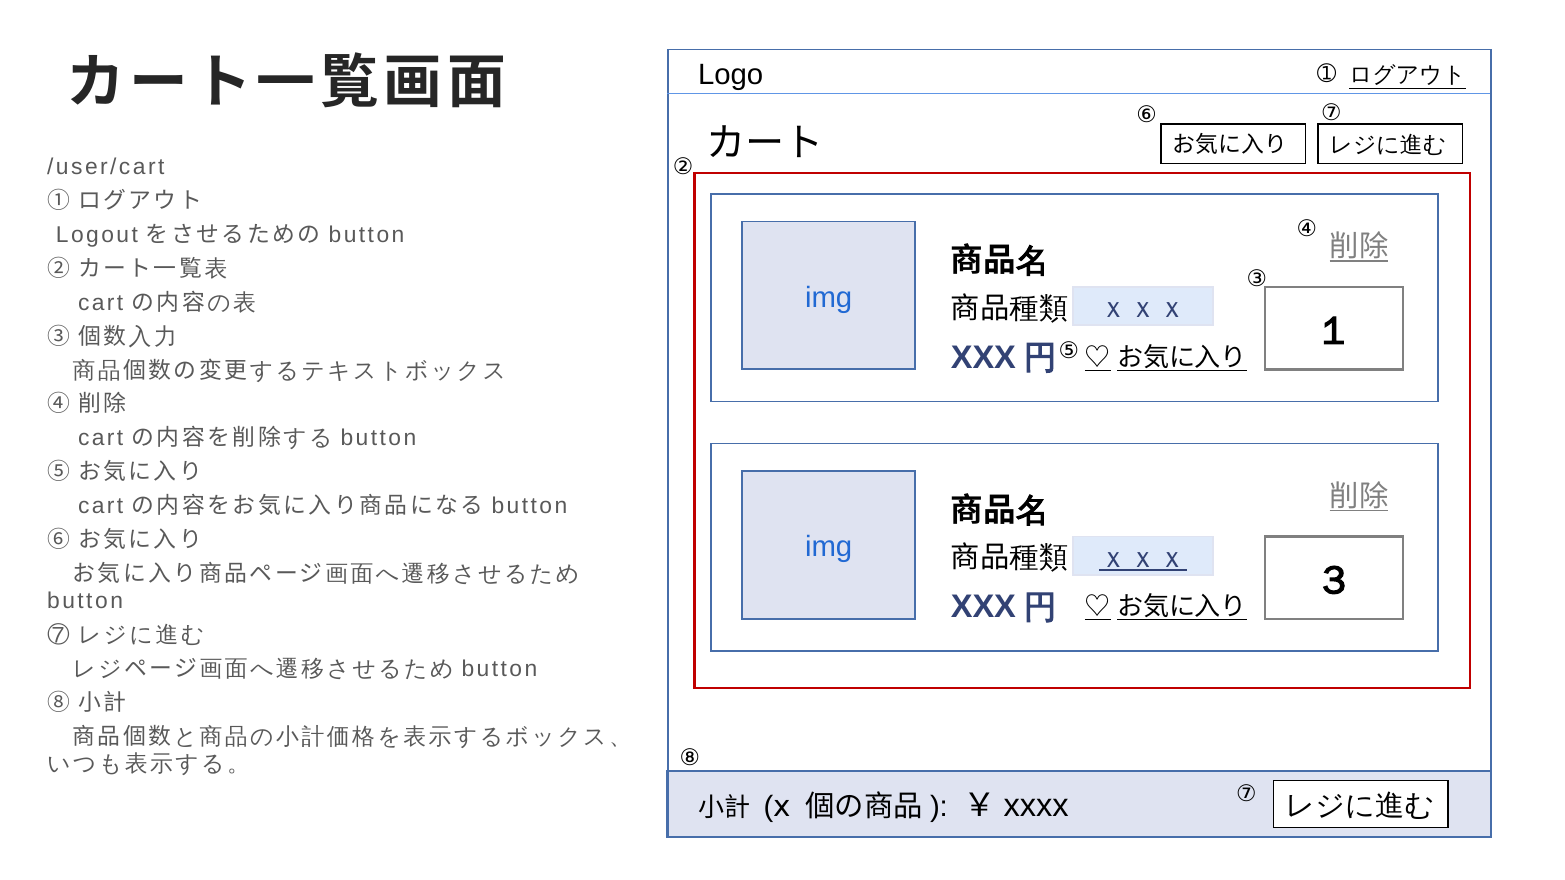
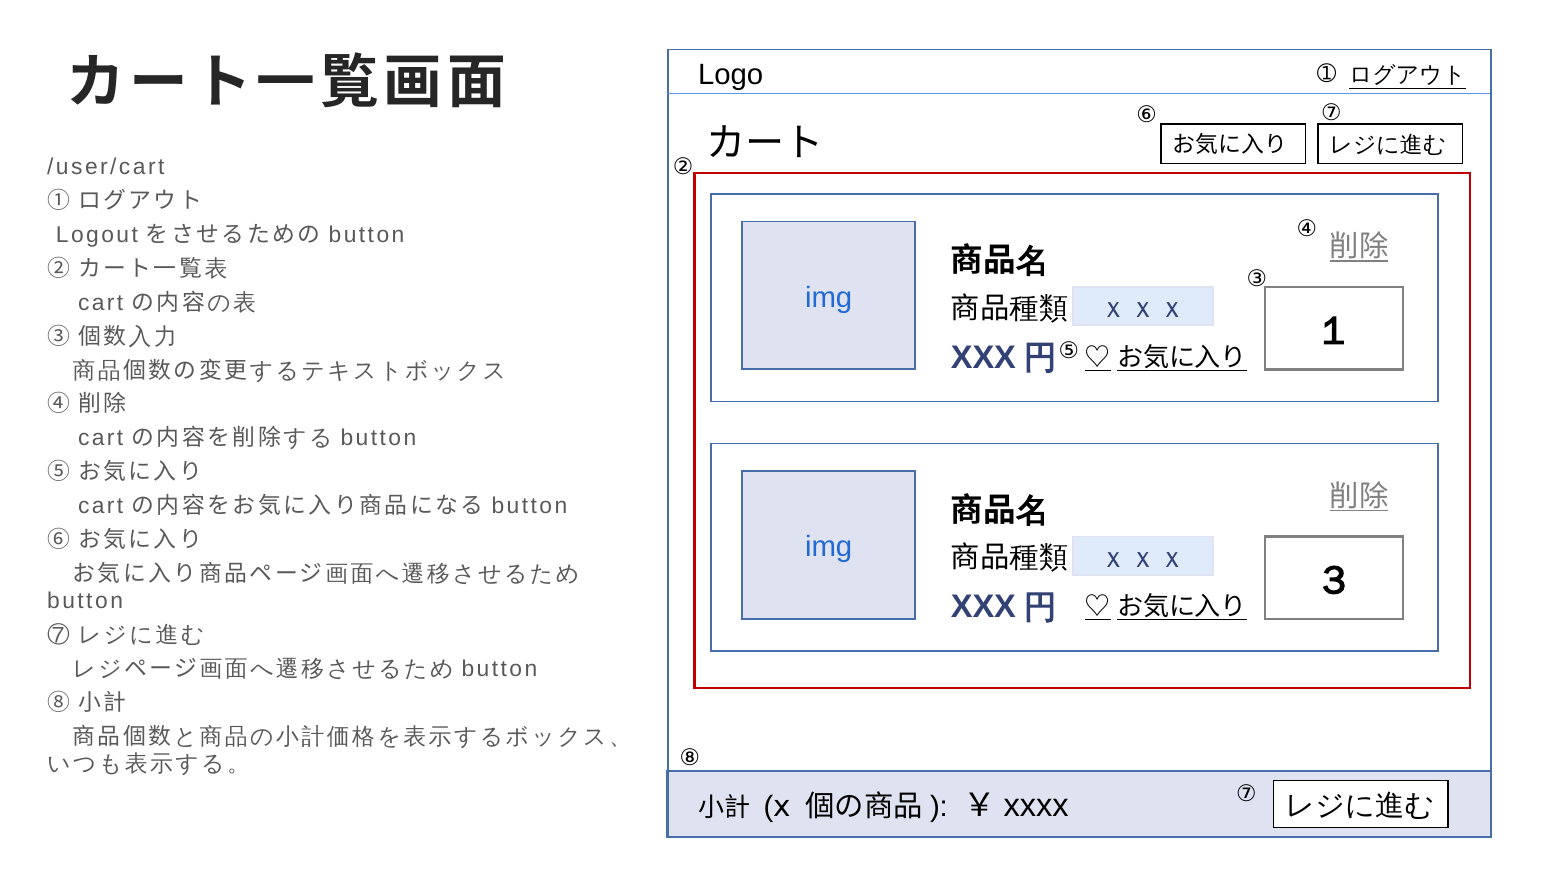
ｘｘｘ at (1143, 558) underline: present -> none
